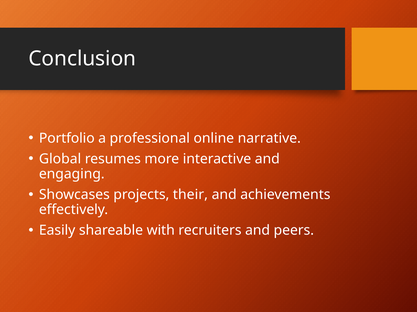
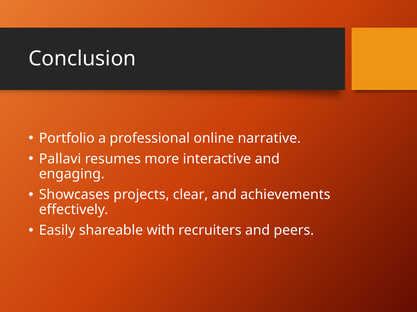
Global: Global -> Pallavi
their: their -> clear
